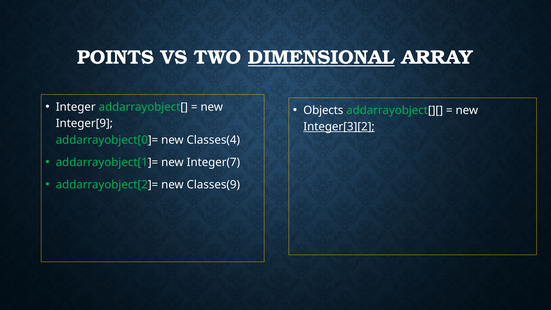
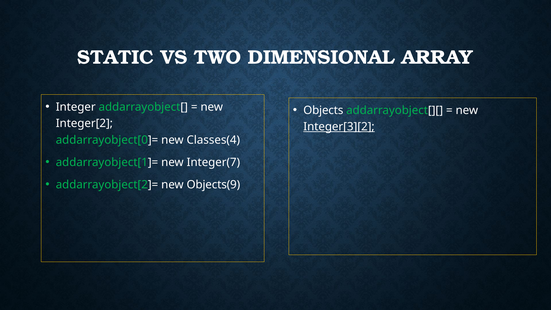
POINTS: POINTS -> STATIC
DIMENSIONAL underline: present -> none
Integer[9: Integer[9 -> Integer[2
Classes(9: Classes(9 -> Objects(9
